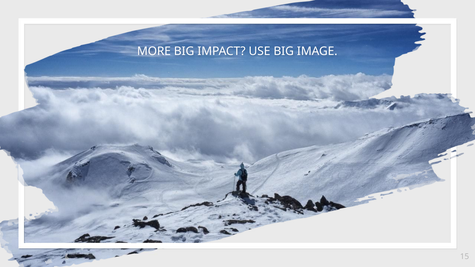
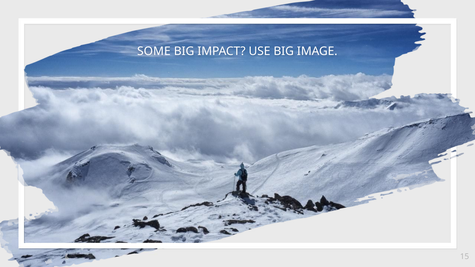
MORE: MORE -> SOME
